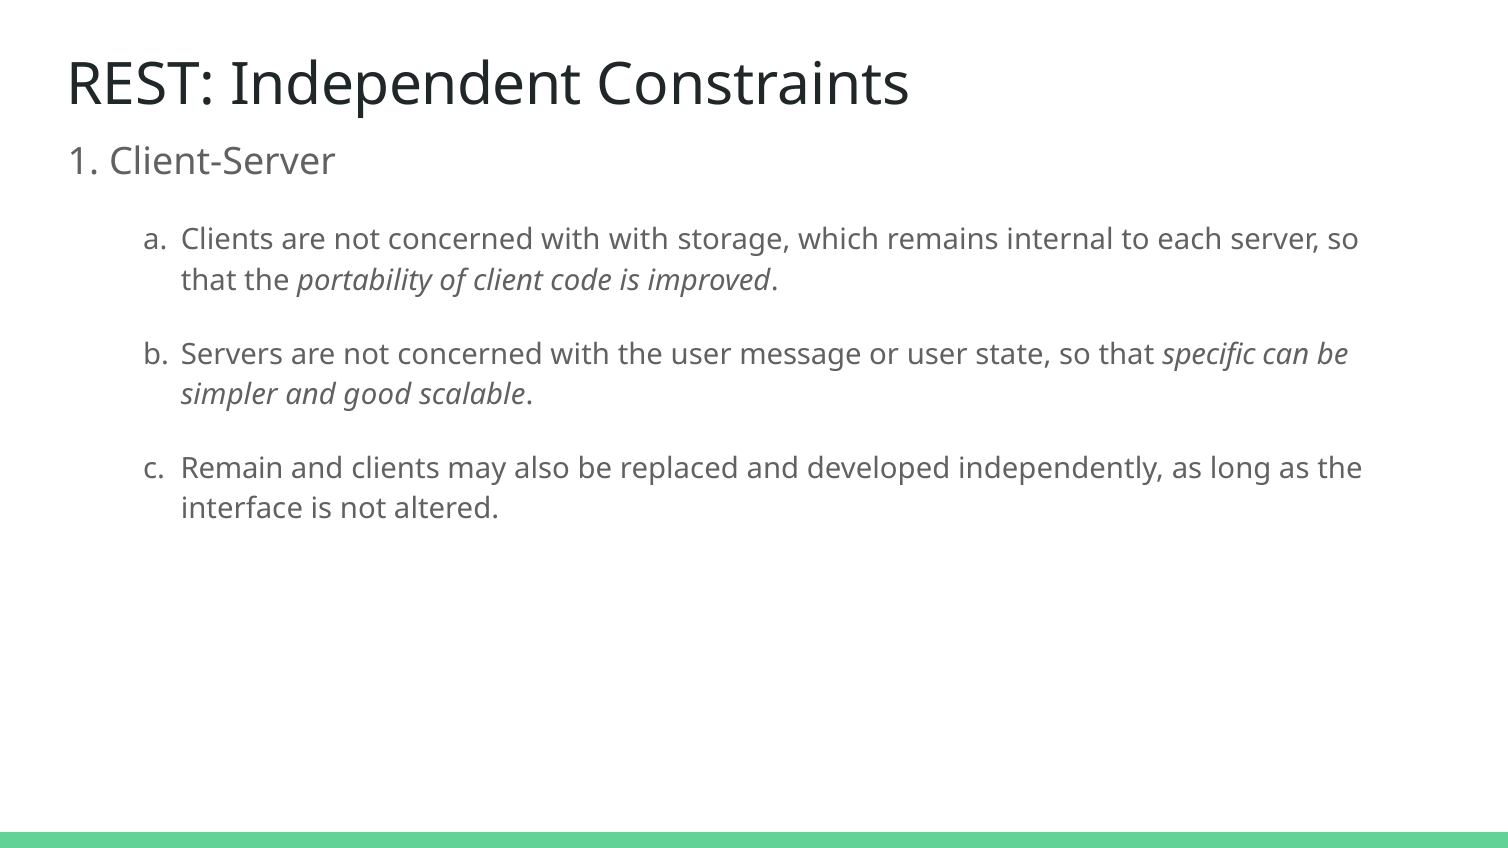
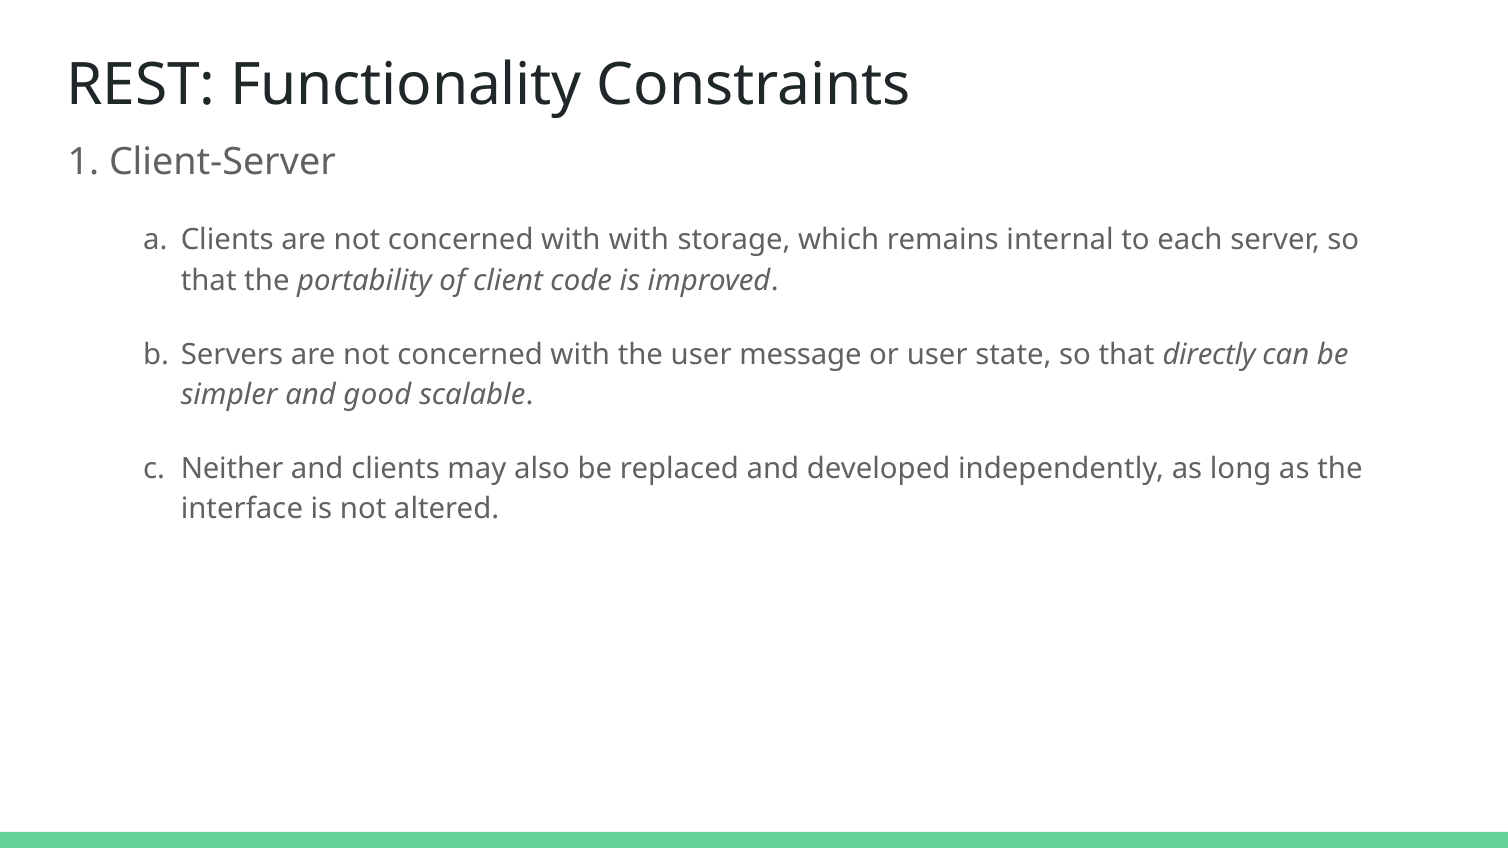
Independent: Independent -> Functionality
specific: specific -> directly
Remain: Remain -> Neither
